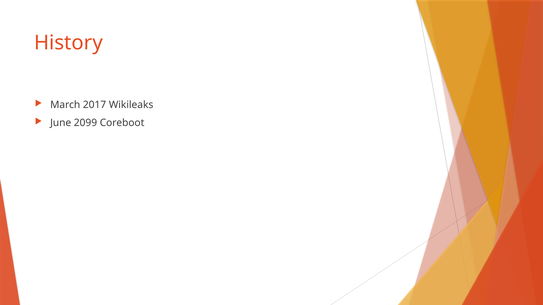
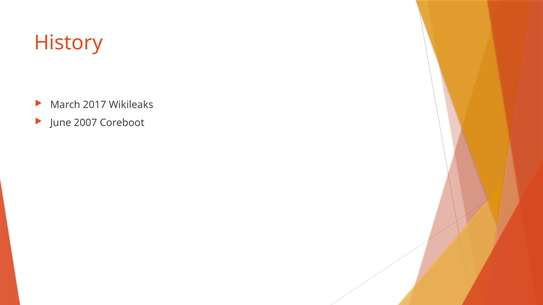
2099: 2099 -> 2007
